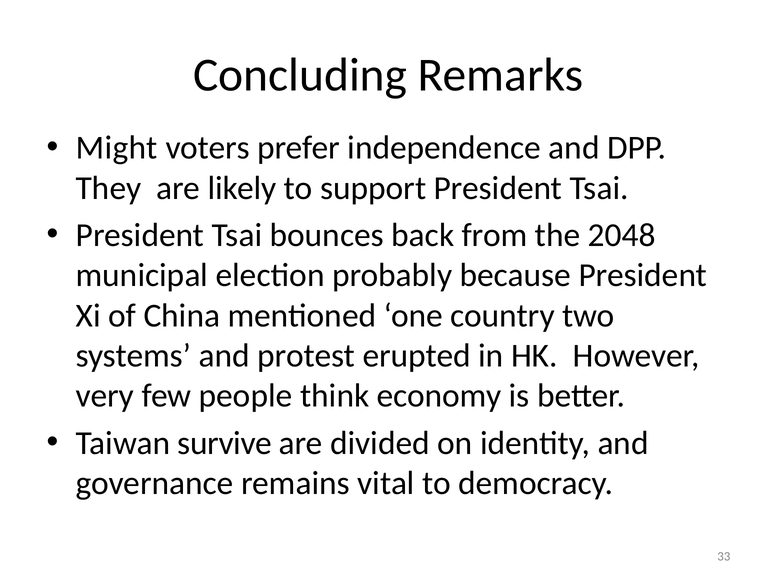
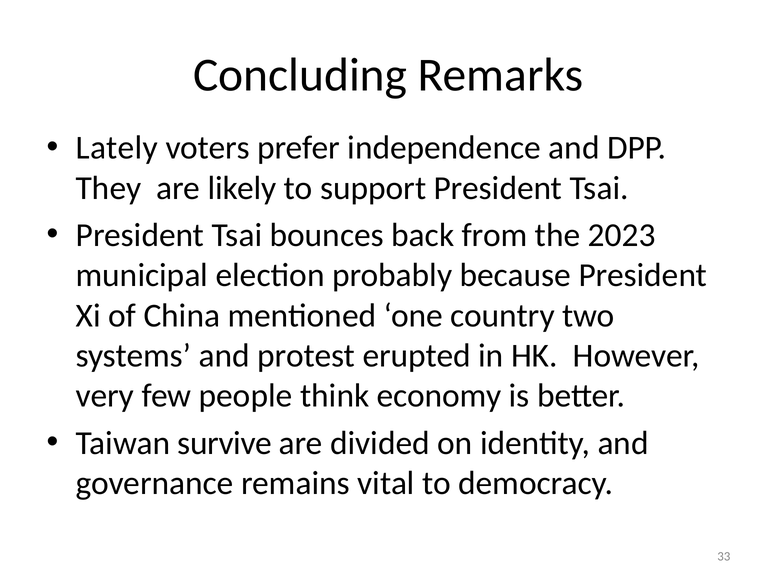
Might: Might -> Lately
2048: 2048 -> 2023
